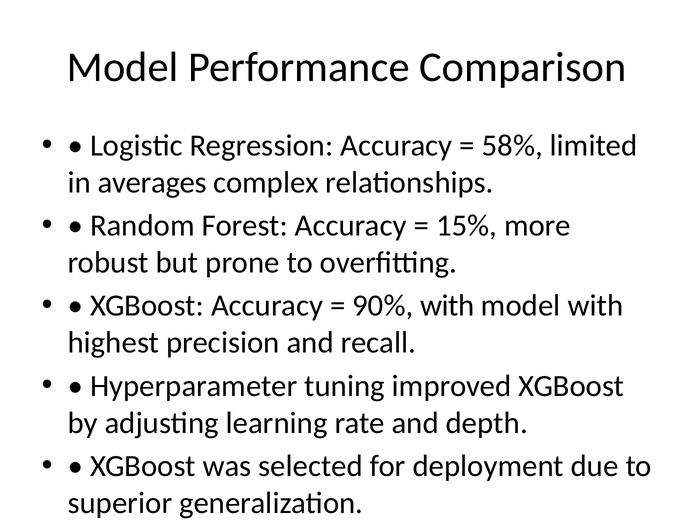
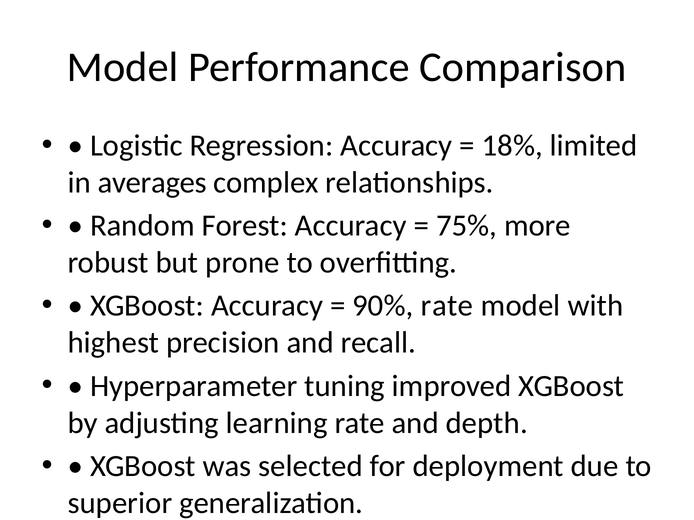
58%: 58% -> 18%
15%: 15% -> 75%
90% with: with -> rate
